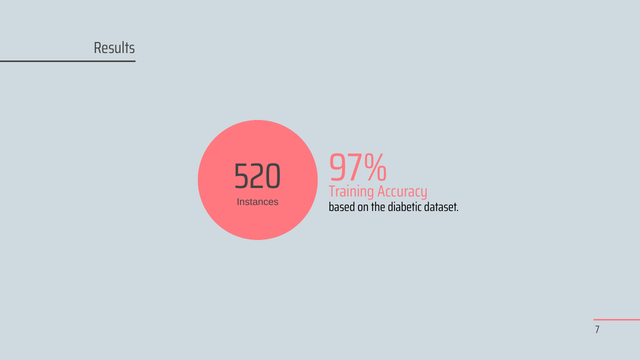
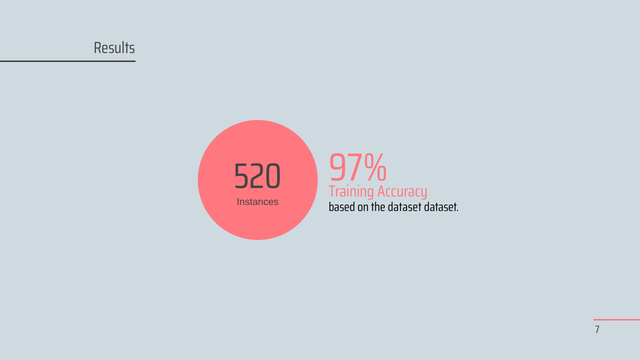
the diabetic: diabetic -> dataset
